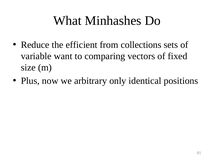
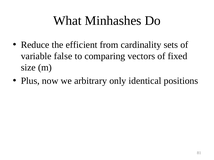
collections: collections -> cardinality
want: want -> false
